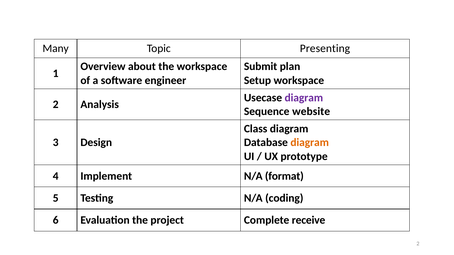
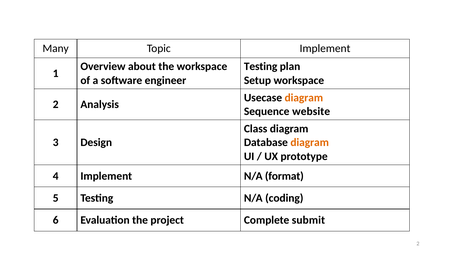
Topic Presenting: Presenting -> Implement
Submit at (261, 67): Submit -> Testing
diagram at (304, 98) colour: purple -> orange
receive: receive -> submit
